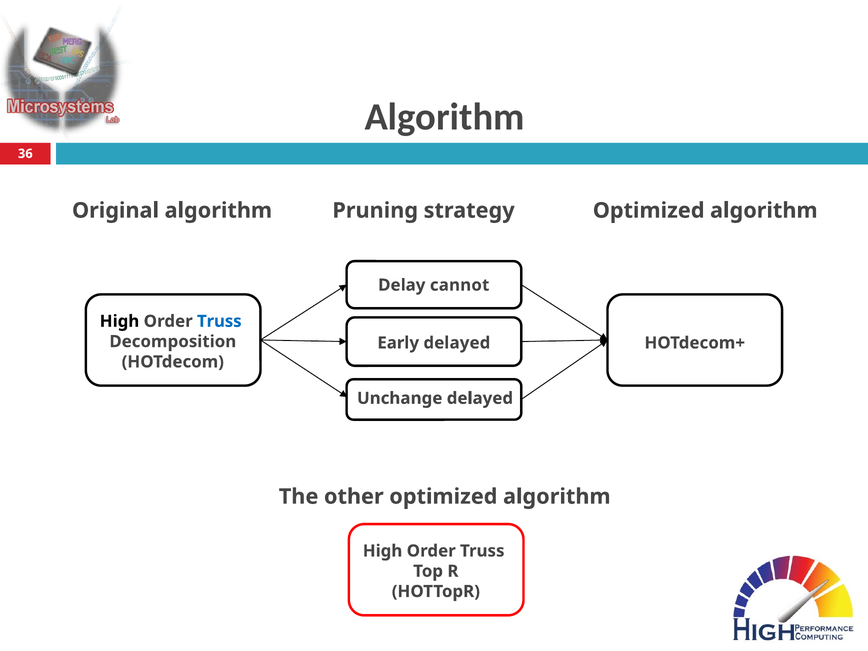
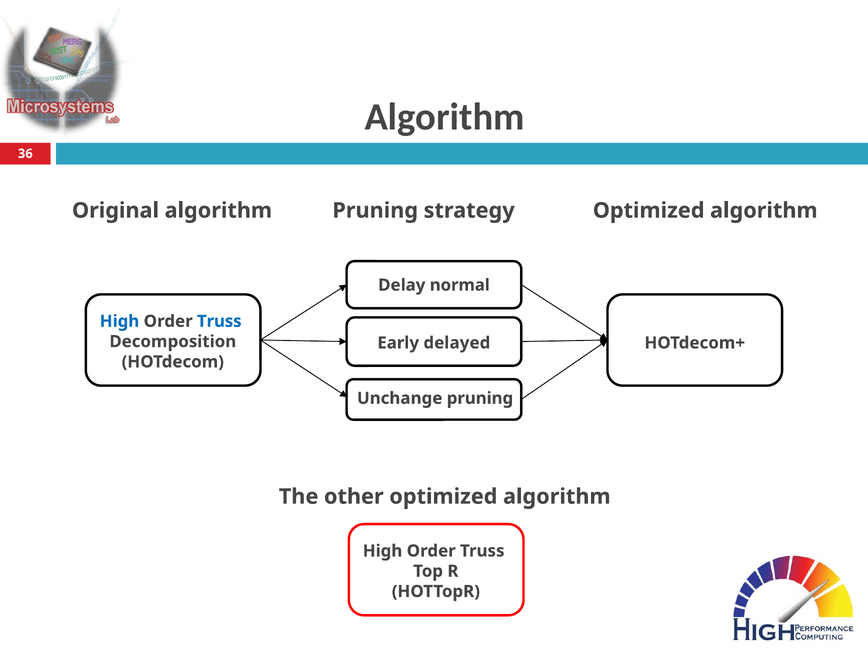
cannot: cannot -> normal
High at (120, 321) colour: black -> blue
Unchange delayed: delayed -> pruning
